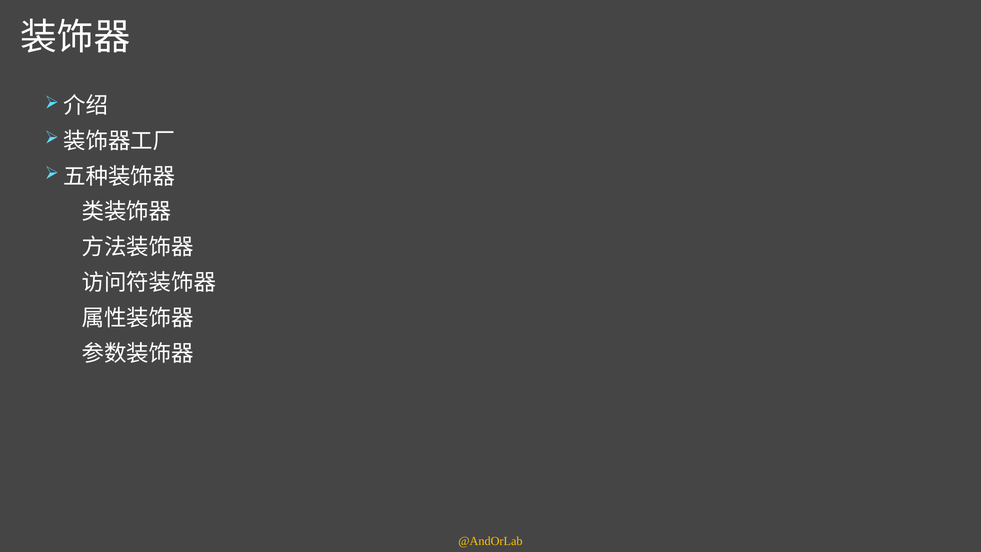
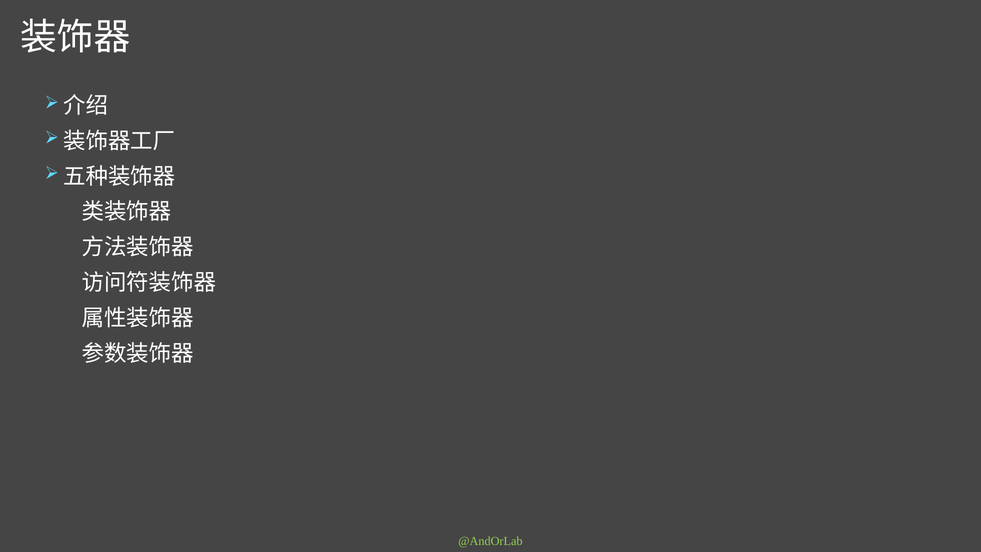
@AndOrLab colour: yellow -> light green
